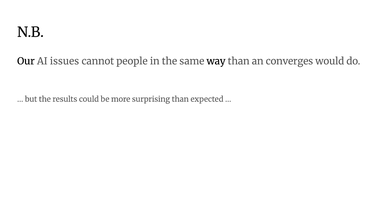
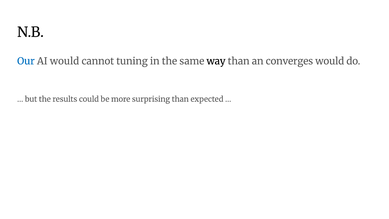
Our colour: black -> blue
AI issues: issues -> would
people: people -> tuning
